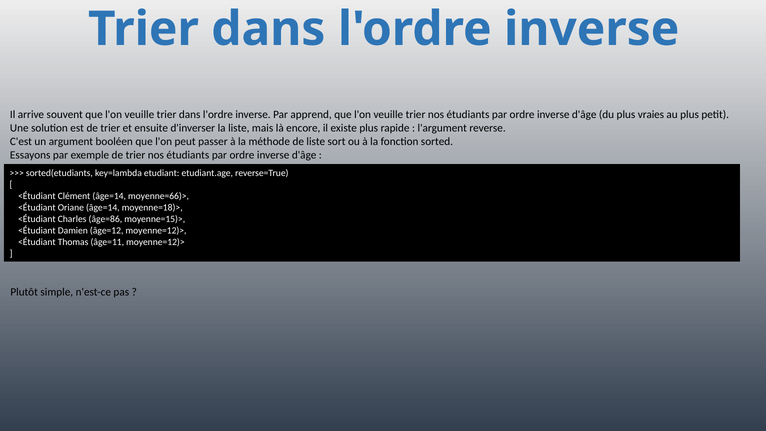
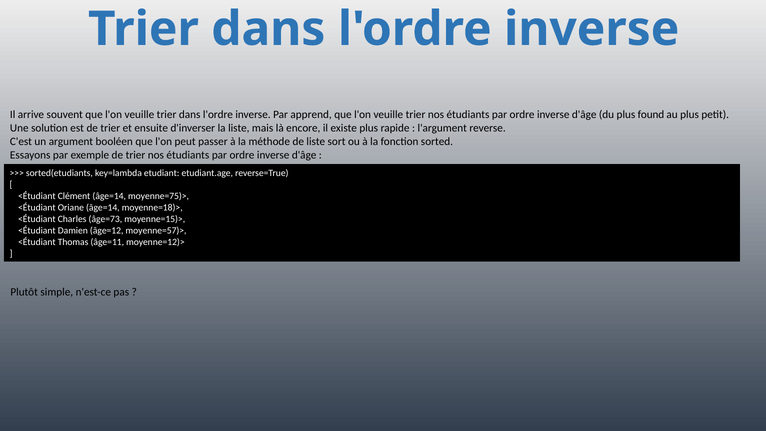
vraies: vraies -> found
moyenne=66)>: moyenne=66)> -> moyenne=75)>
âge=86: âge=86 -> âge=73
âge=12 moyenne=12)>: moyenne=12)> -> moyenne=57)>
